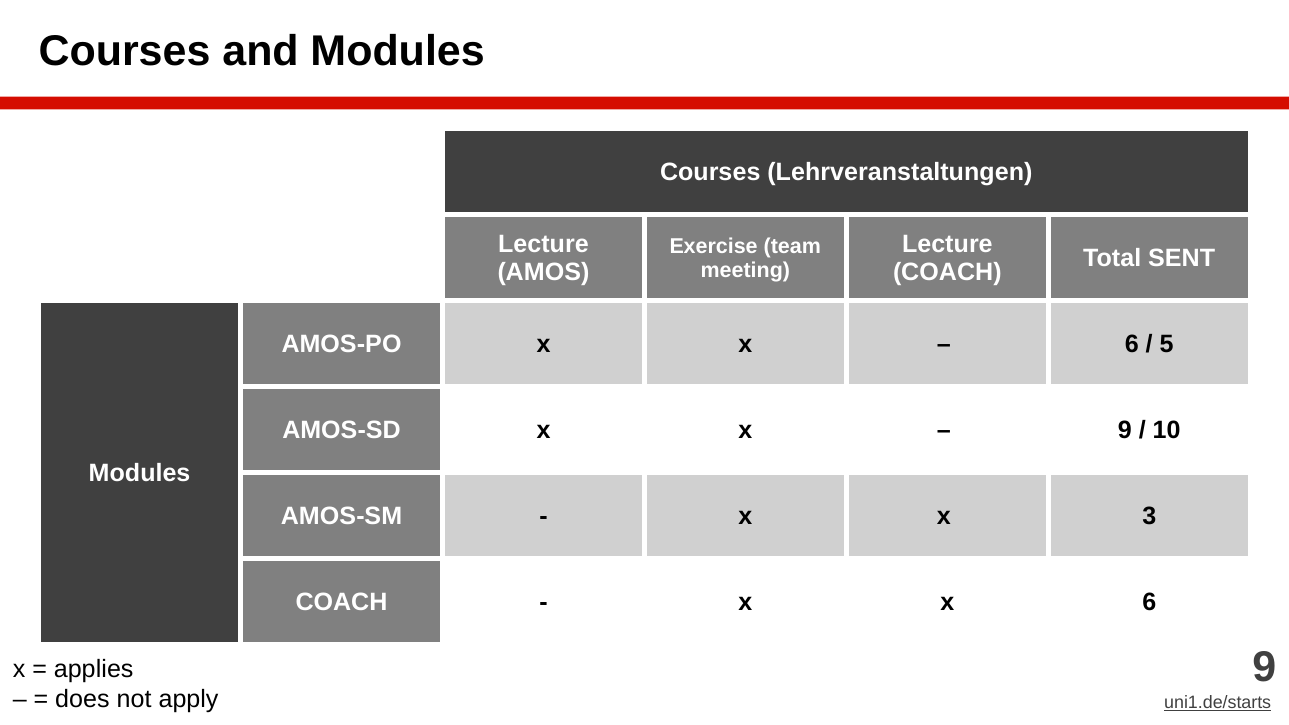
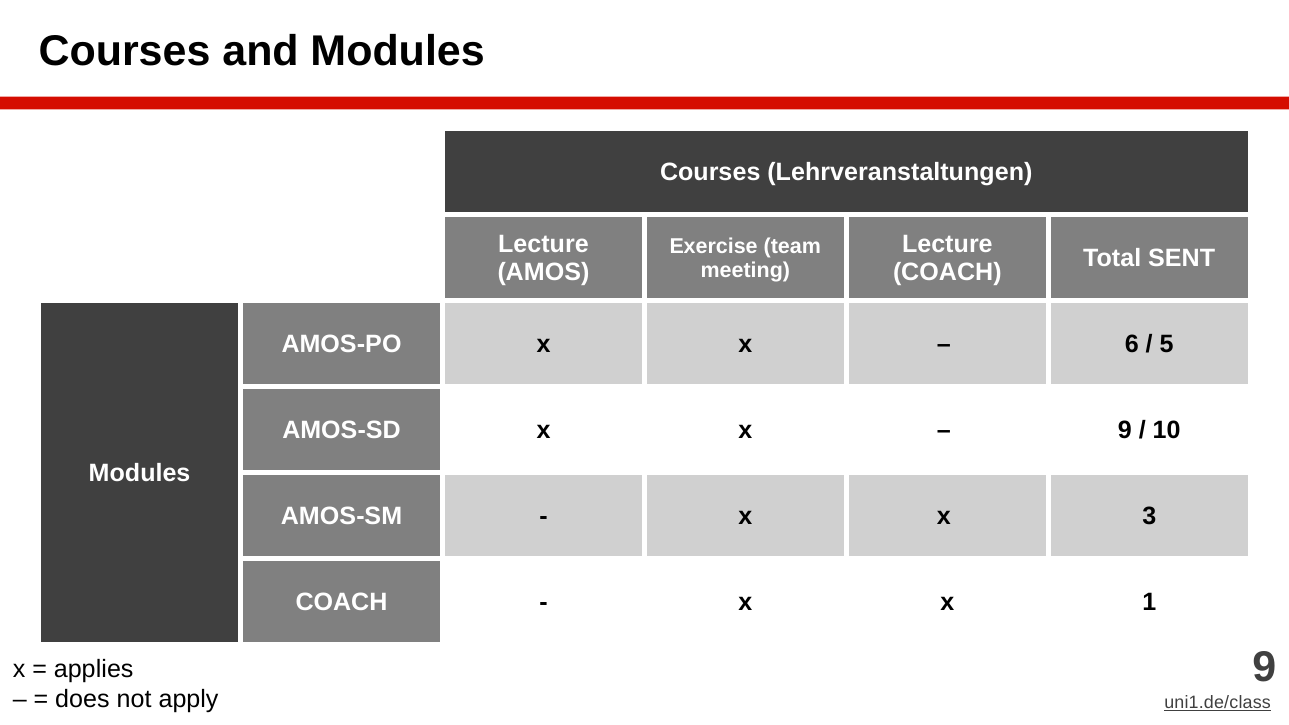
x 6: 6 -> 1
uni1.de/starts: uni1.de/starts -> uni1.de/class
